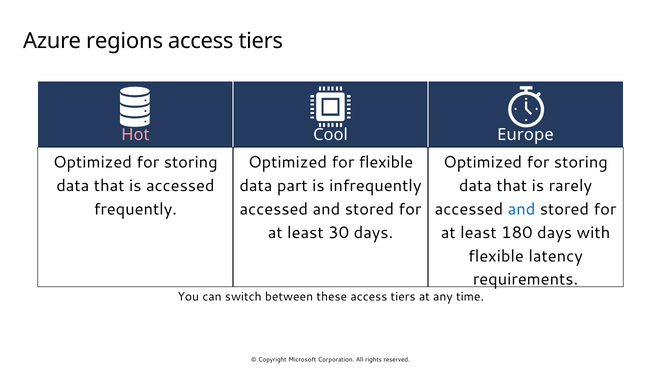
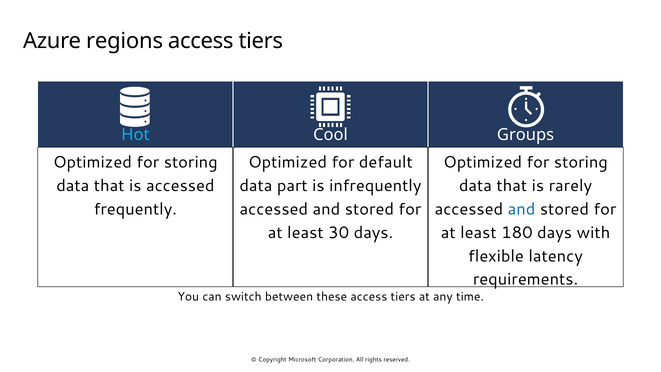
Hot colour: pink -> light blue
Europe: Europe -> Groups
for flexible: flexible -> default
